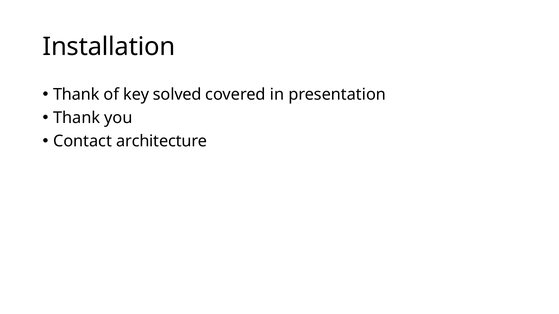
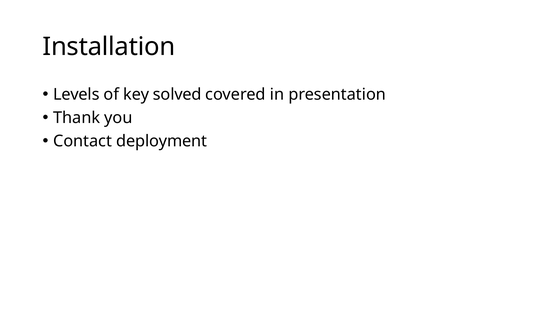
Thank at (76, 95): Thank -> Levels
architecture: architecture -> deployment
